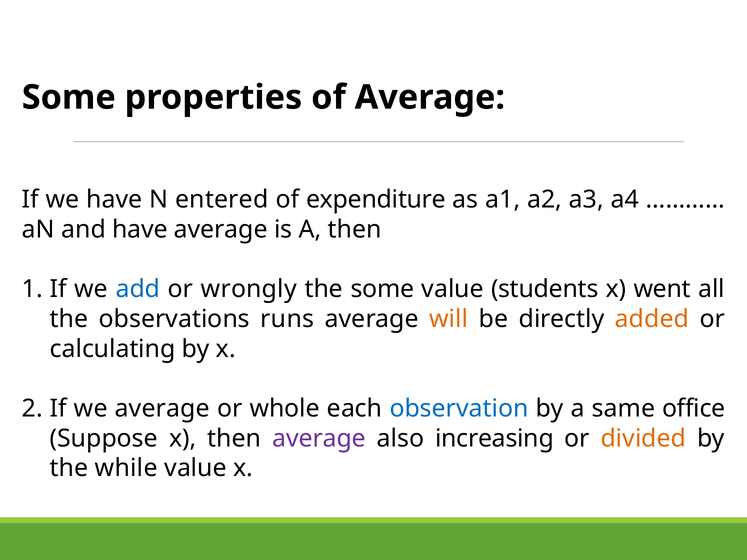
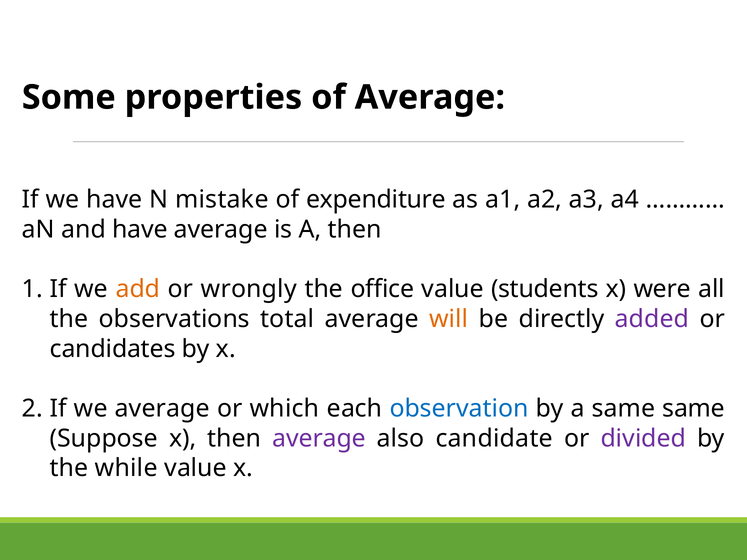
entered: entered -> mistake
add colour: blue -> orange
the some: some -> office
went: went -> were
runs: runs -> total
added colour: orange -> purple
calculating: calculating -> candidates
whole: whole -> which
same office: office -> same
increasing: increasing -> candidate
divided colour: orange -> purple
